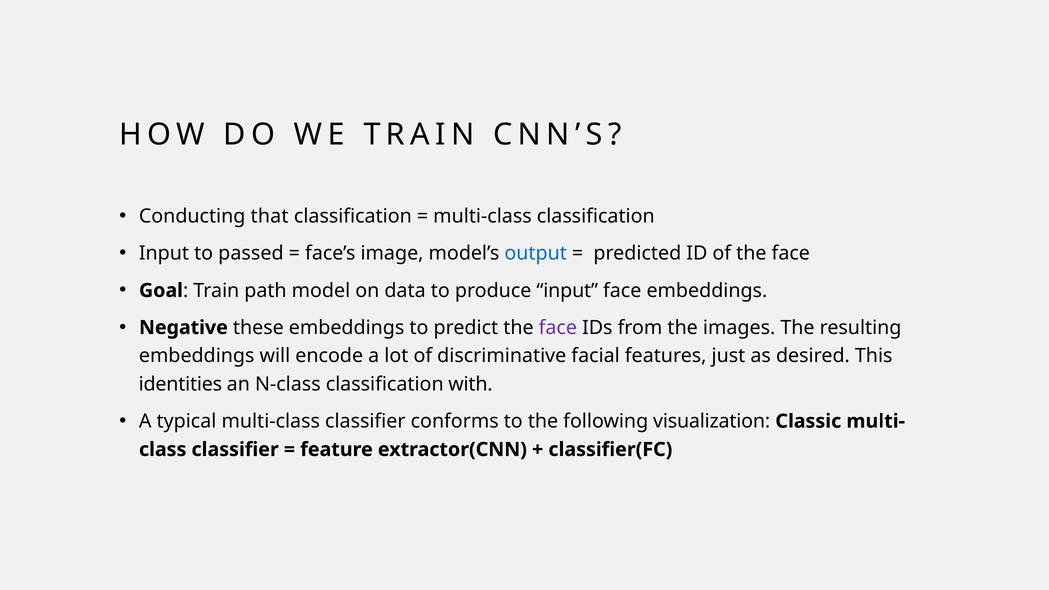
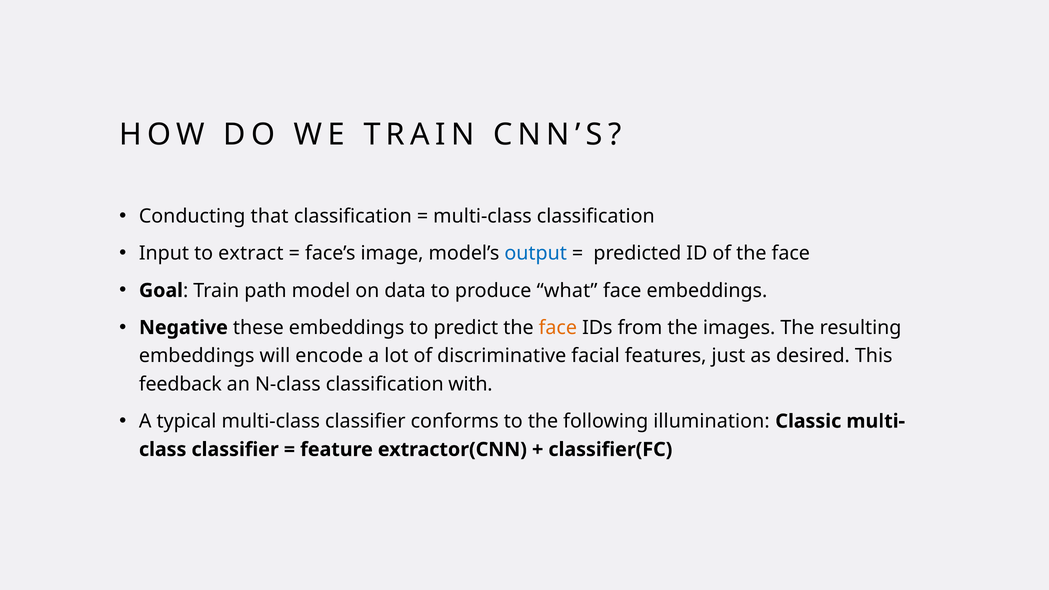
passed: passed -> extract
produce input: input -> what
face at (558, 328) colour: purple -> orange
identities: identities -> feedback
visualization: visualization -> illumination
